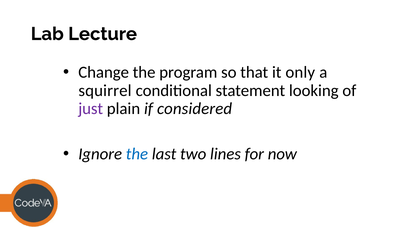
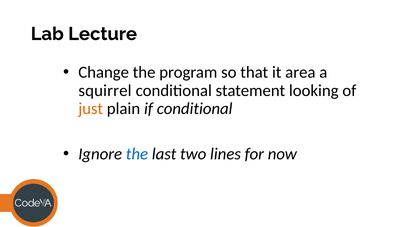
only: only -> area
just colour: purple -> orange
if considered: considered -> conditional
